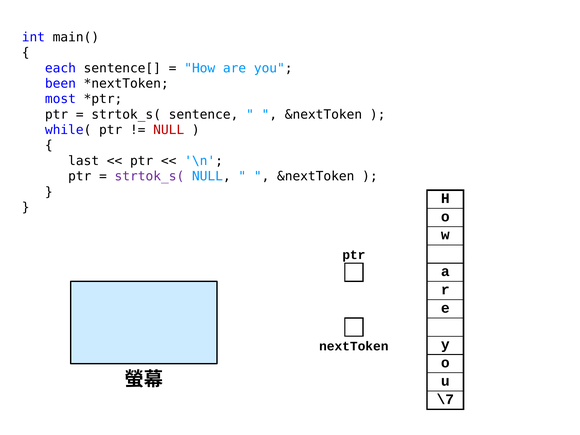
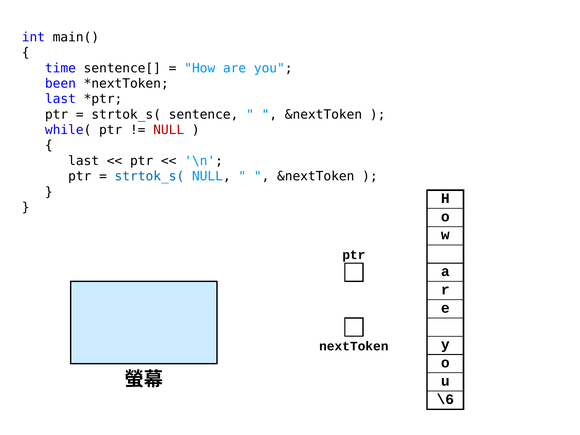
each: each -> time
most at (60, 99): most -> last
strtok_s( at (149, 176) colour: purple -> blue
\7: \7 -> \6
